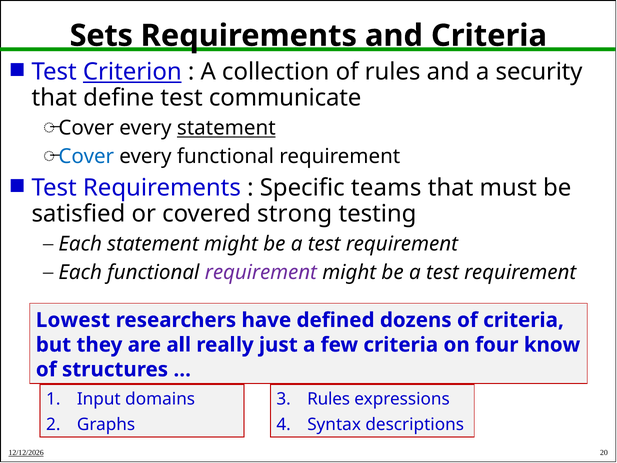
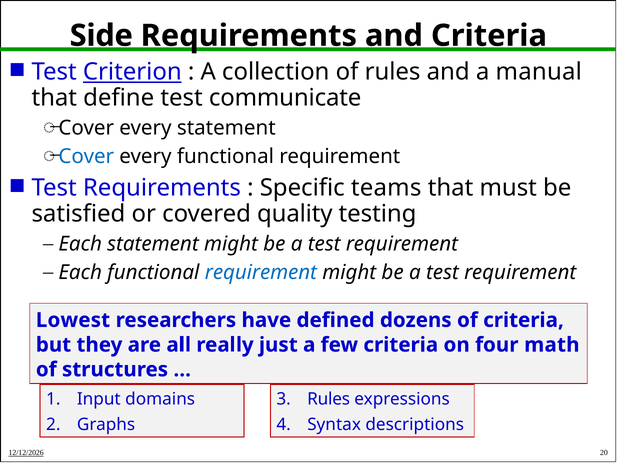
Sets: Sets -> Side
security: security -> manual
statement at (226, 128) underline: present -> none
strong: strong -> quality
requirement at (261, 272) colour: purple -> blue
know: know -> math
